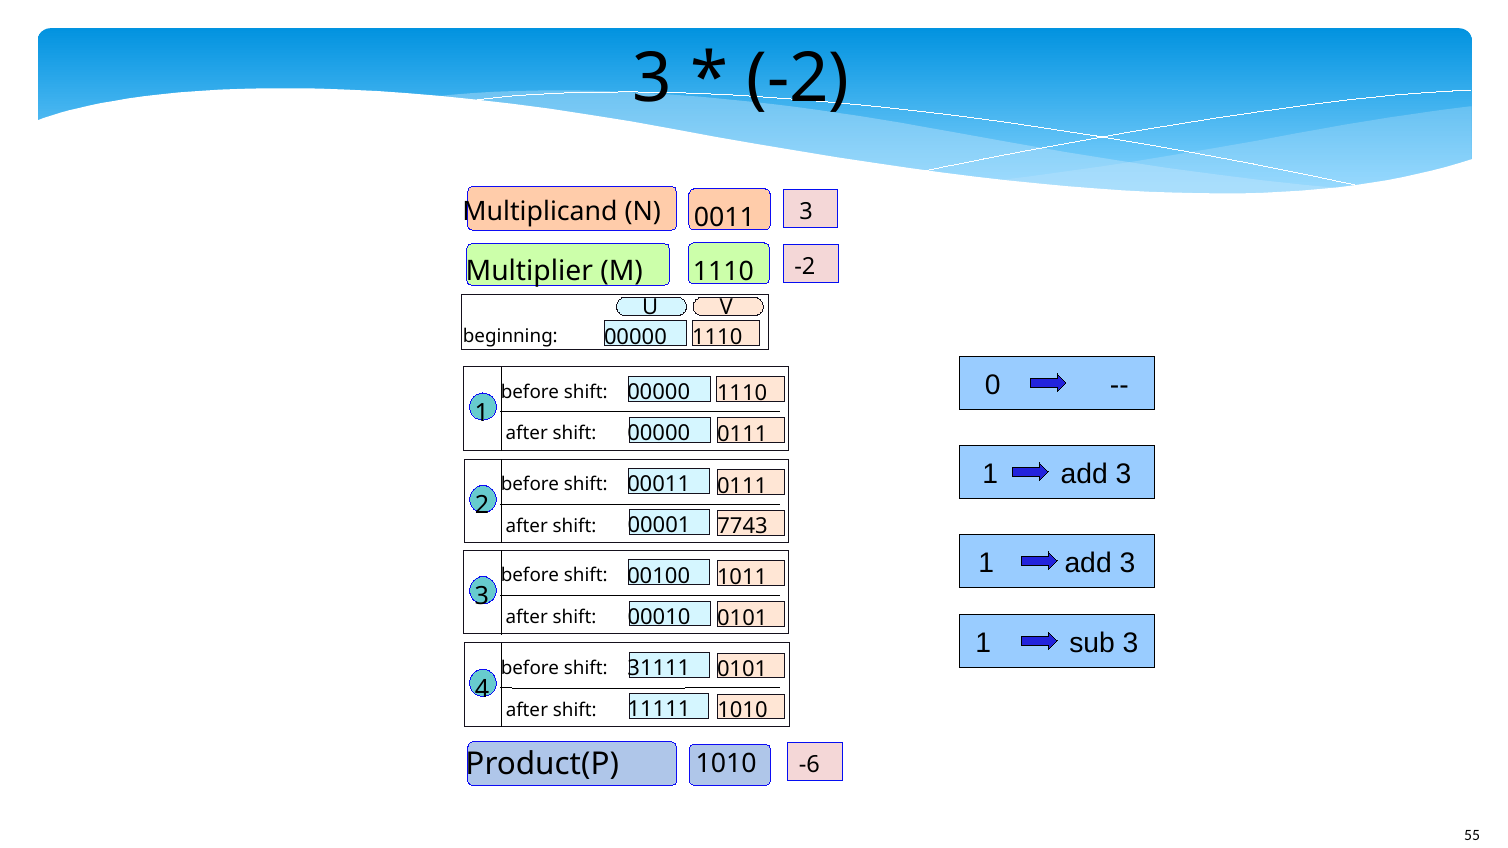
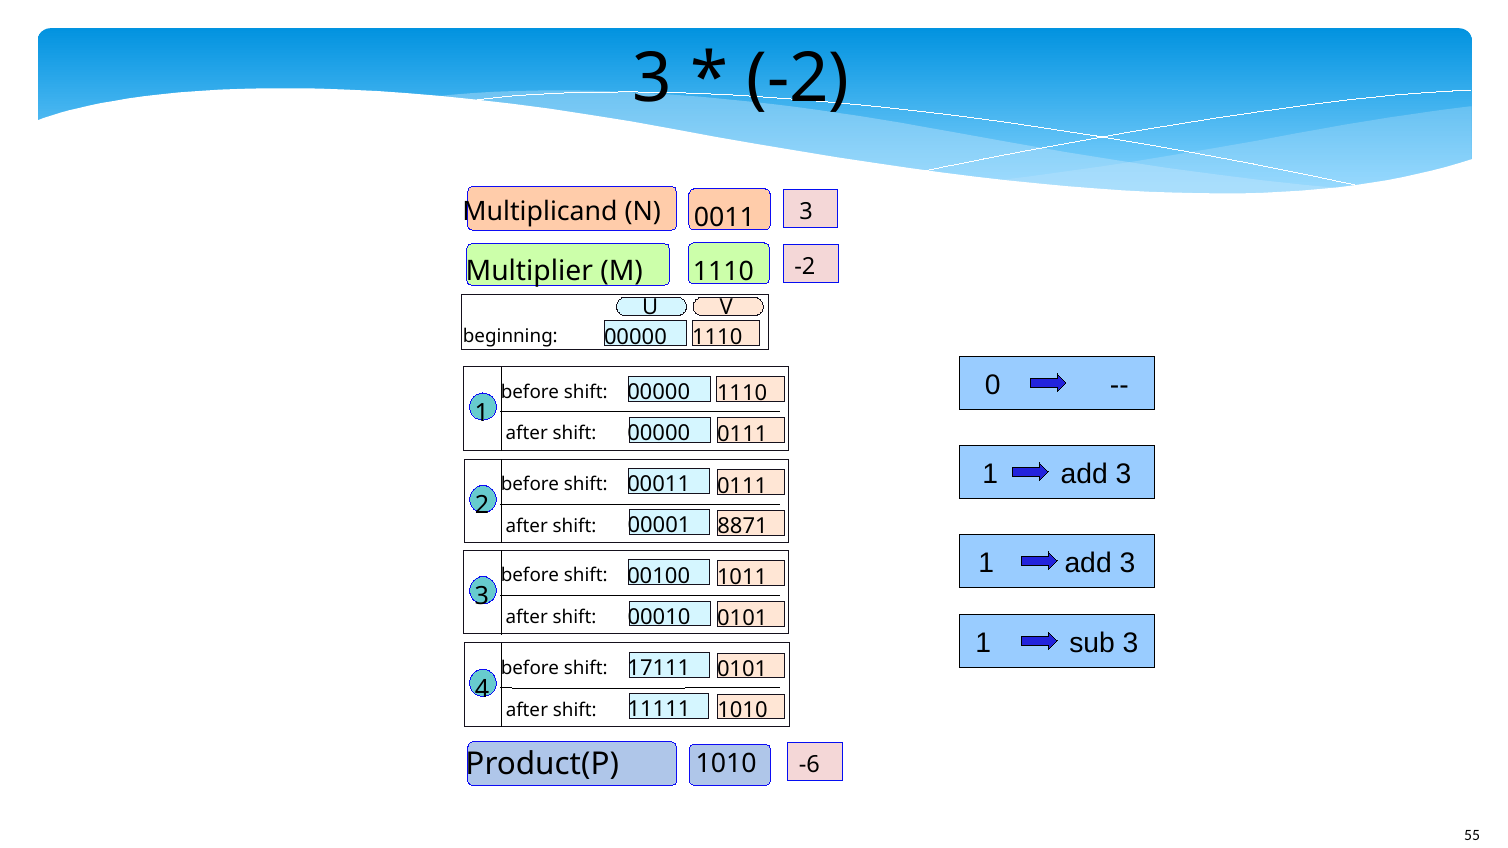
7743: 7743 -> 8871
31111: 31111 -> 17111
